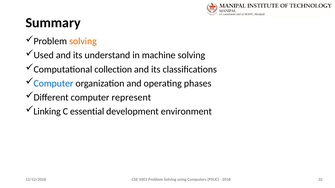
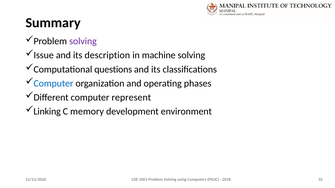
solving at (83, 41) colour: orange -> purple
Used: Used -> Issue
understand: understand -> description
collection: collection -> questions
essential: essential -> memory
